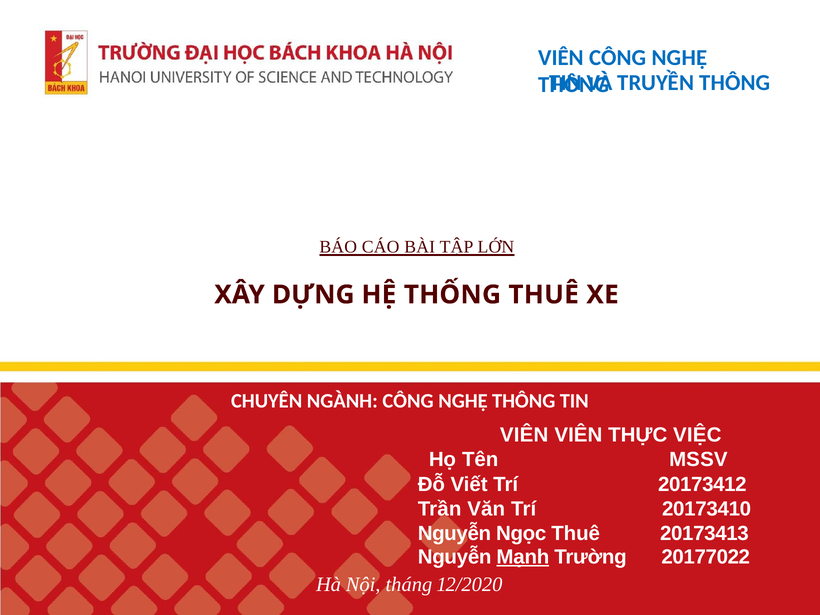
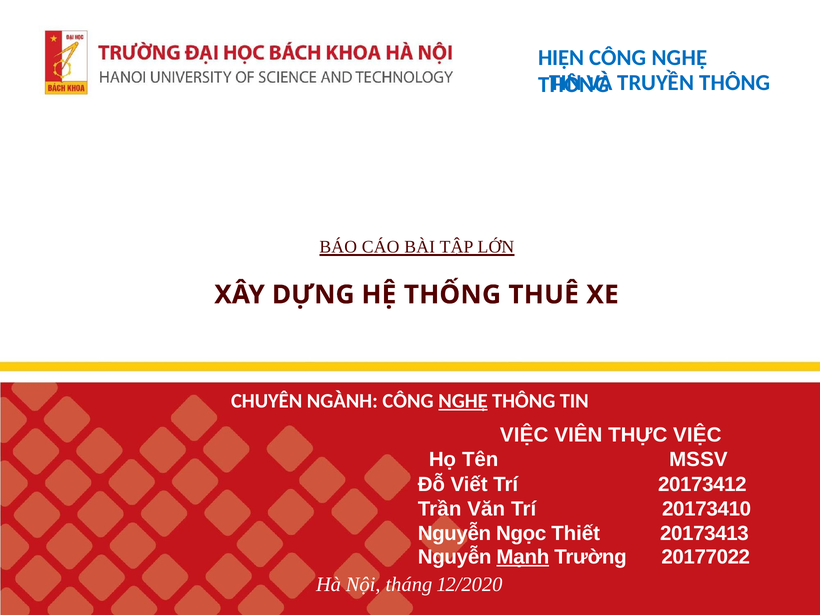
VIÊN at (561, 58): VIÊN -> HIỆN
NGHỆ at (463, 401) underline: none -> present
VIÊN at (524, 435): VIÊN -> VIỆC
Ngọc Thuê: Thuê -> Thiết
